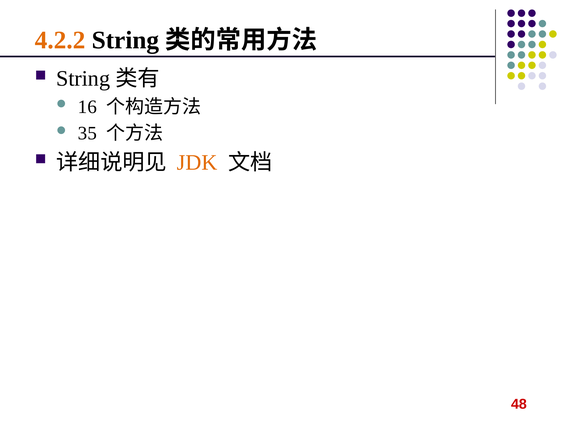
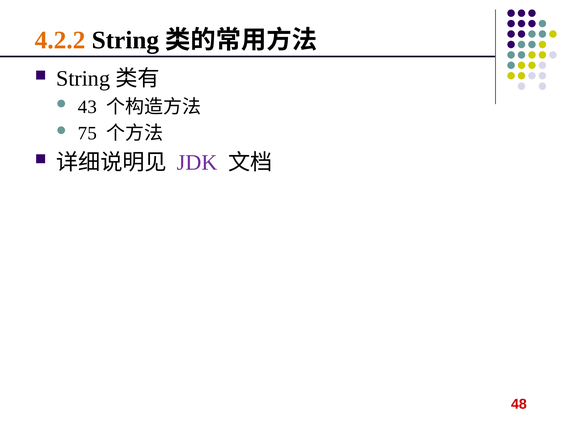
16: 16 -> 43
35: 35 -> 75
JDK colour: orange -> purple
